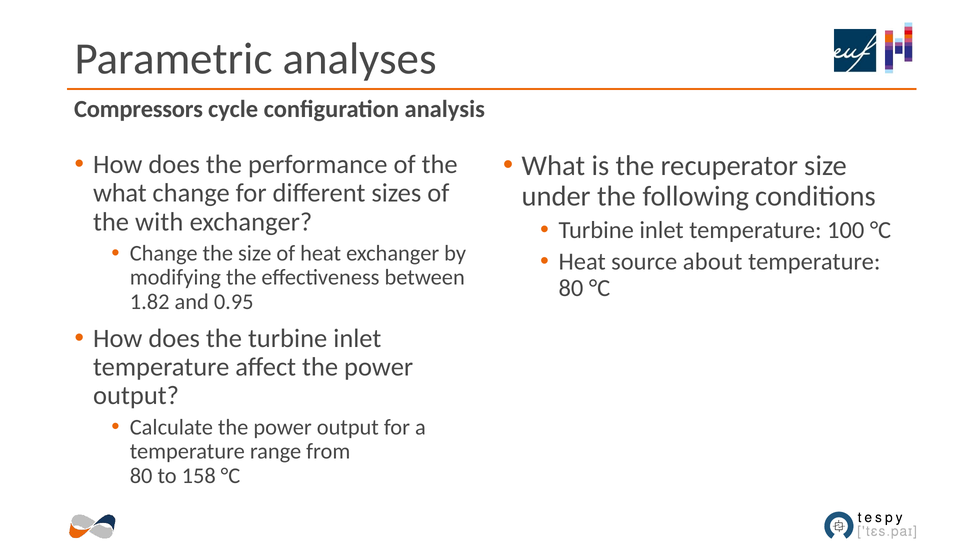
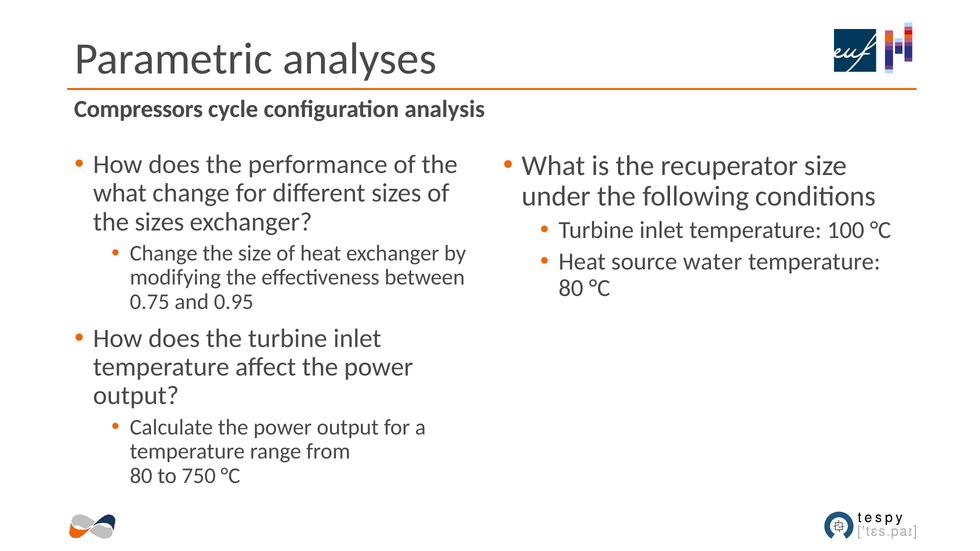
the with: with -> sizes
about: about -> water
1.82: 1.82 -> 0.75
158: 158 -> 750
